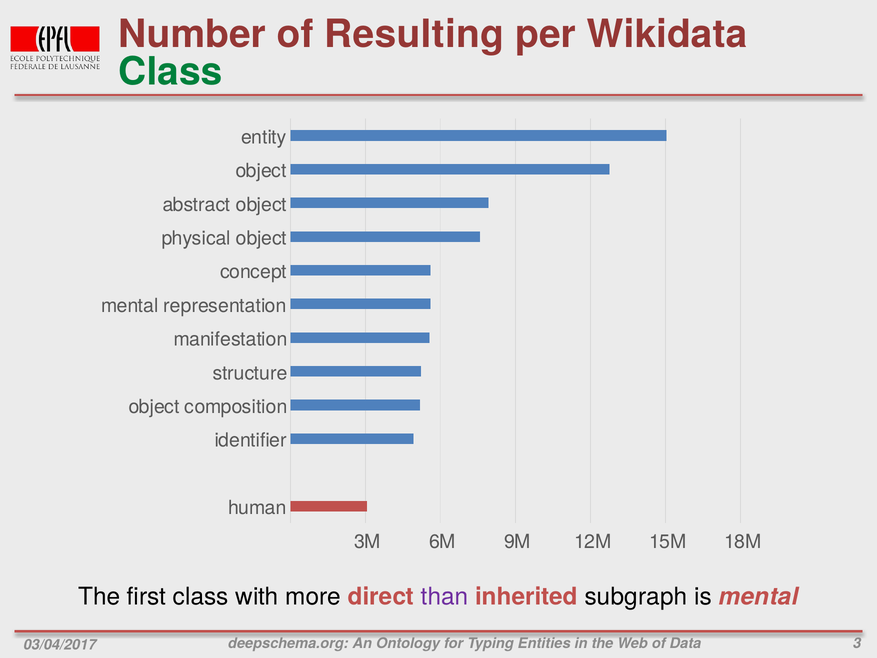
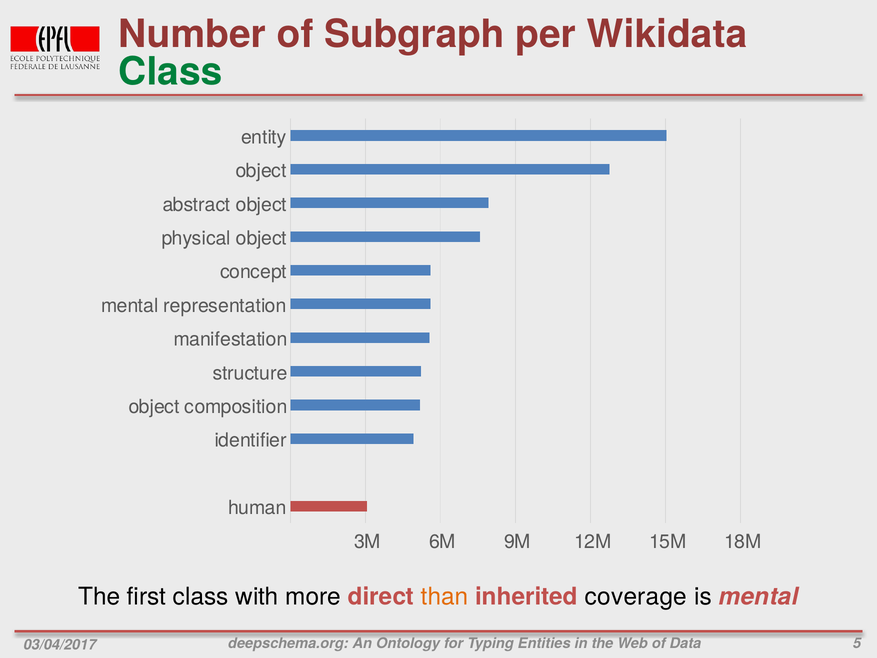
Resulting: Resulting -> Subgraph
than colour: purple -> orange
subgraph: subgraph -> coverage
3: 3 -> 5
